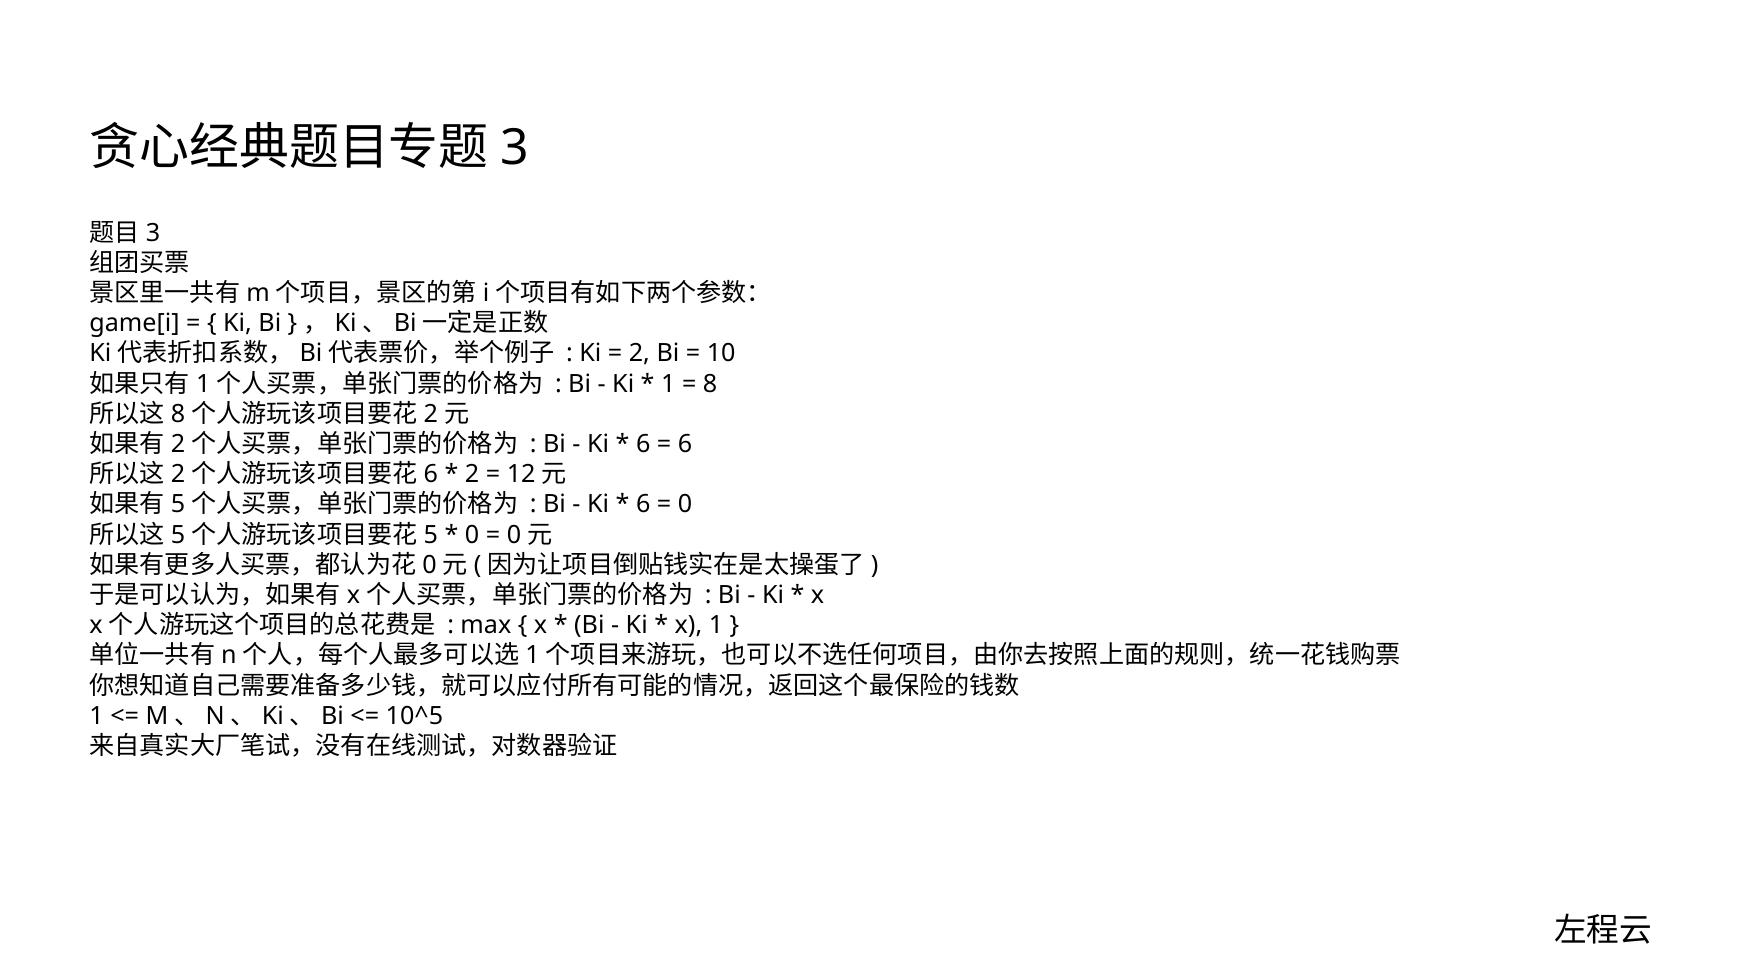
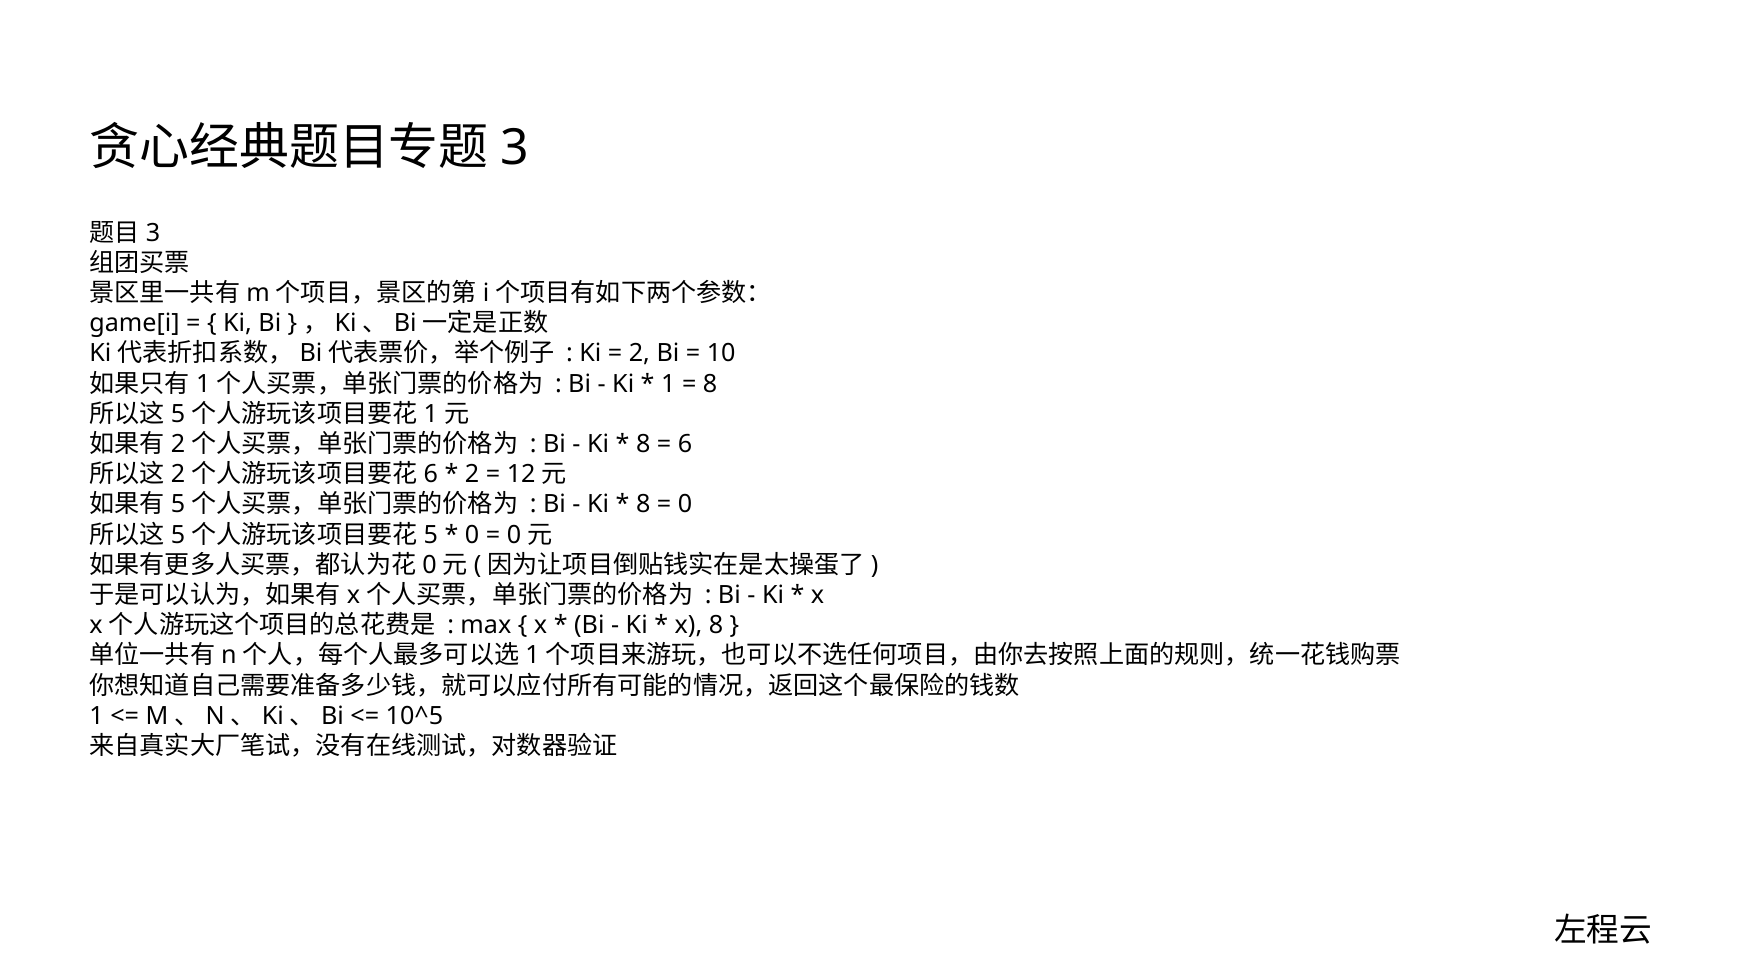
8 at (178, 414): 8 -> 5
2 at (431, 414): 2 -> 1
6 at (643, 444): 6 -> 8
6 at (643, 505): 6 -> 8
x 1: 1 -> 8
